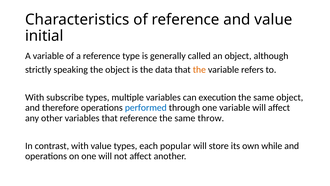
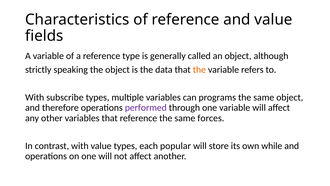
initial: initial -> fields
execution: execution -> programs
performed colour: blue -> purple
throw: throw -> forces
